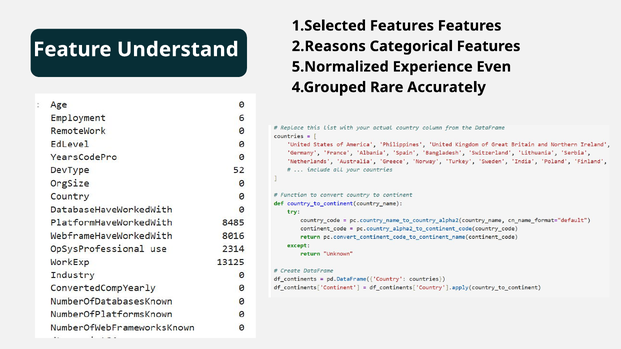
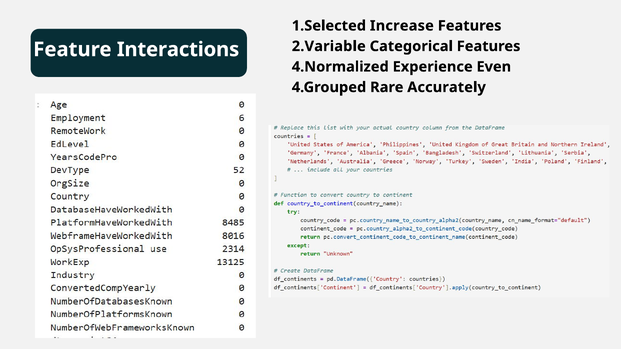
1.Selected Features: Features -> Increase
2.Reasons: 2.Reasons -> 2.Variable
Understand: Understand -> Interactions
5.Normalized: 5.Normalized -> 4.Normalized
